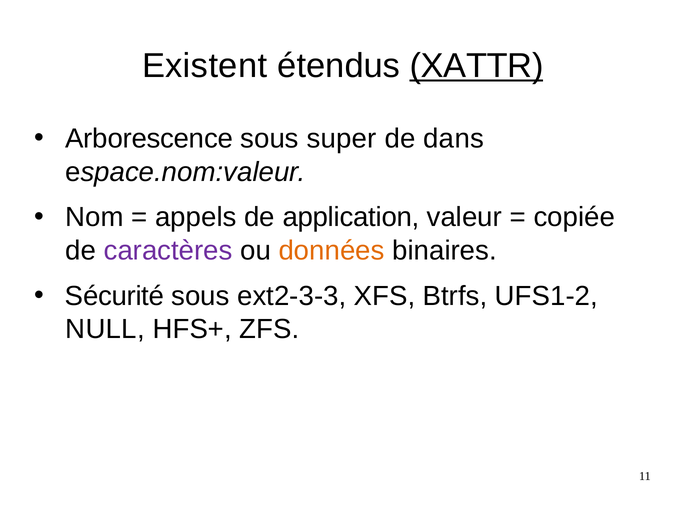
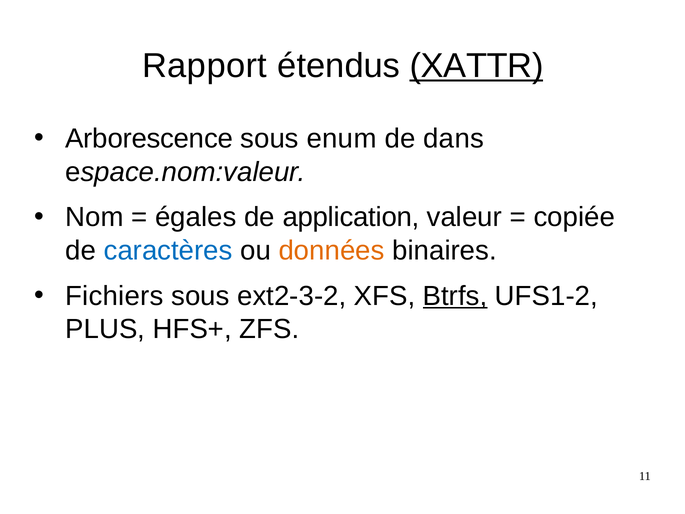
Existent: Existent -> Rapport
super: super -> enum
appels: appels -> égales
caractères colour: purple -> blue
Sécurité: Sécurité -> Fichiers
ext2-3-3: ext2-3-3 -> ext2-3-2
Btrfs underline: none -> present
NULL: NULL -> PLUS
